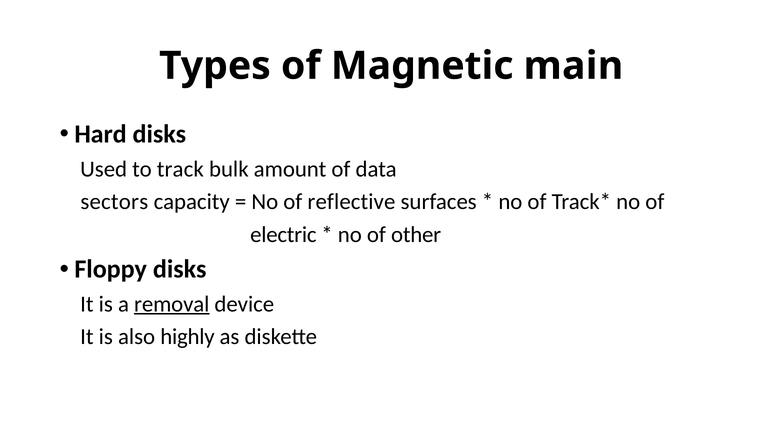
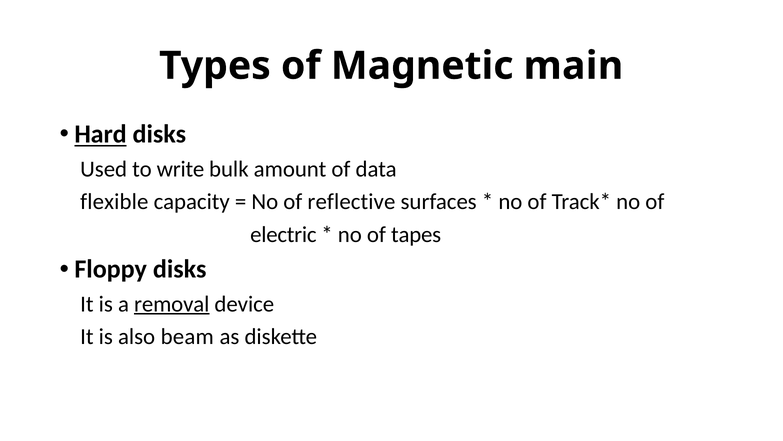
Hard underline: none -> present
track: track -> write
sectors: sectors -> flexible
other: other -> tapes
highly: highly -> beam
